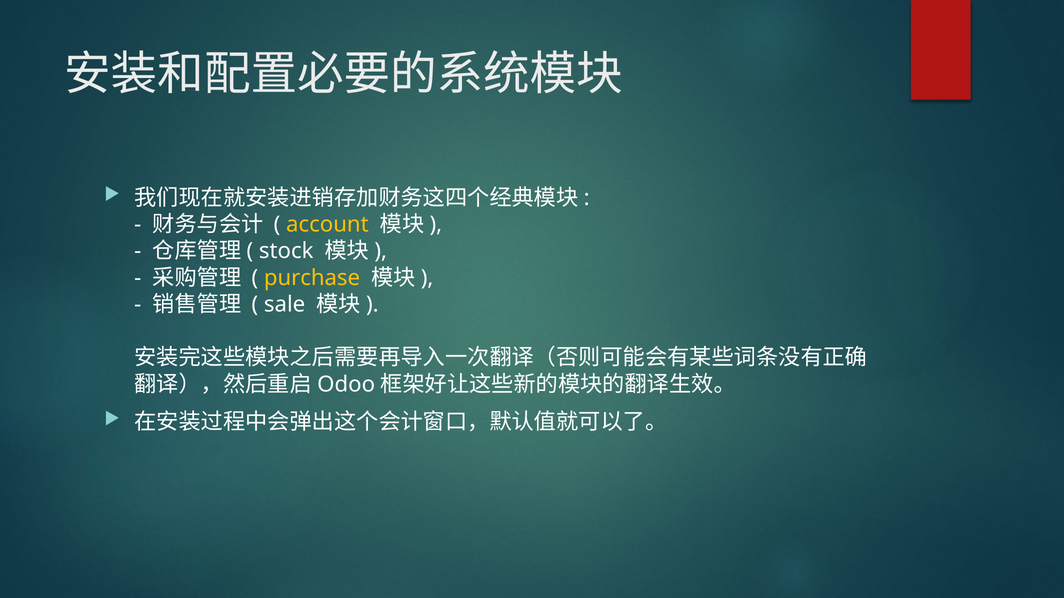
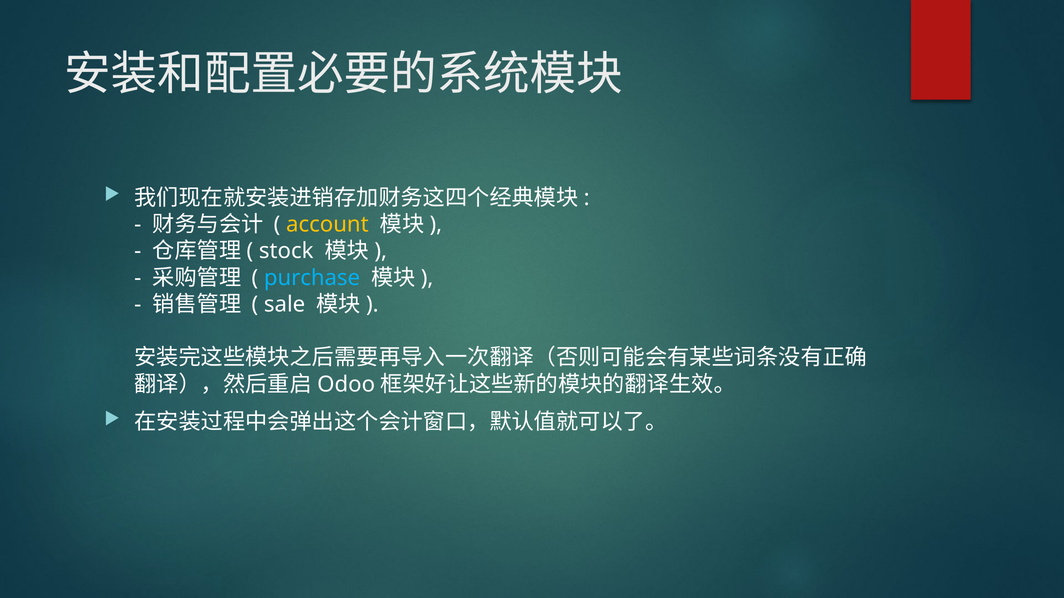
purchase colour: yellow -> light blue
